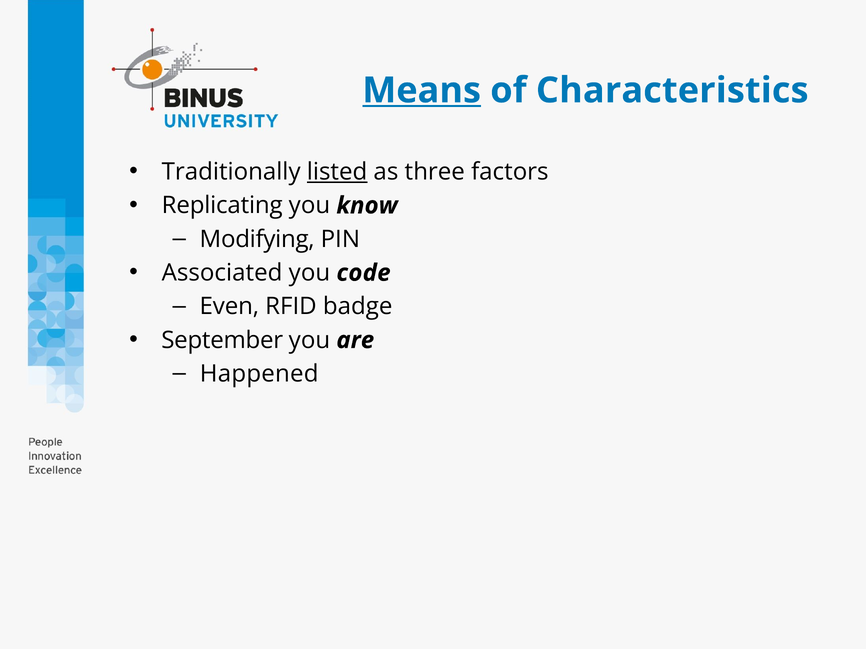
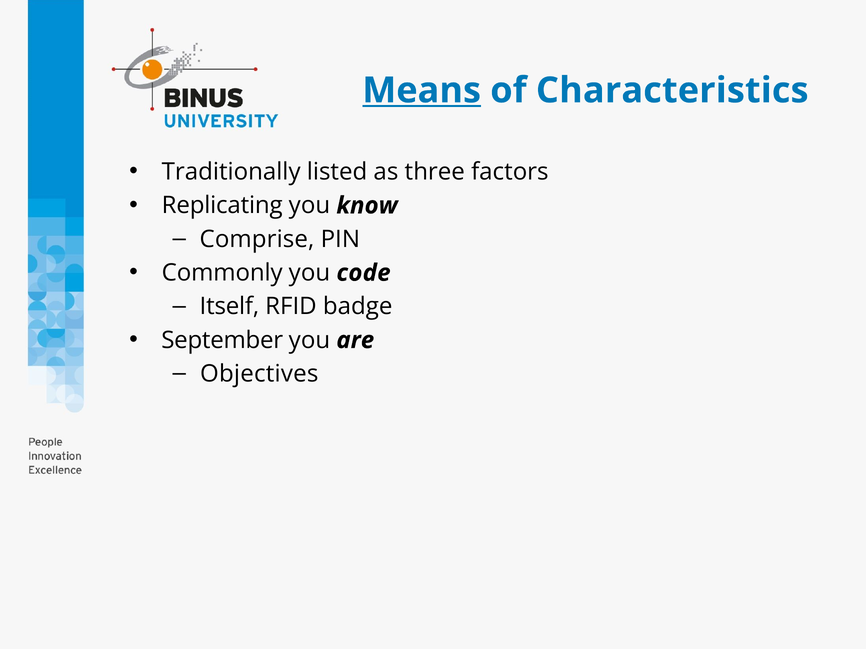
listed underline: present -> none
Modifying: Modifying -> Comprise
Associated: Associated -> Commonly
Even: Even -> Itself
Happened: Happened -> Objectives
